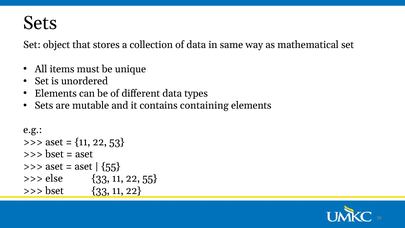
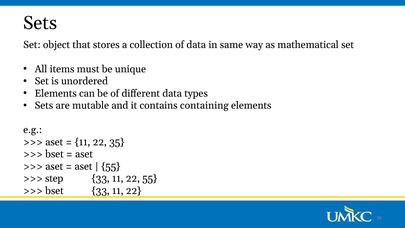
53: 53 -> 35
else: else -> step
